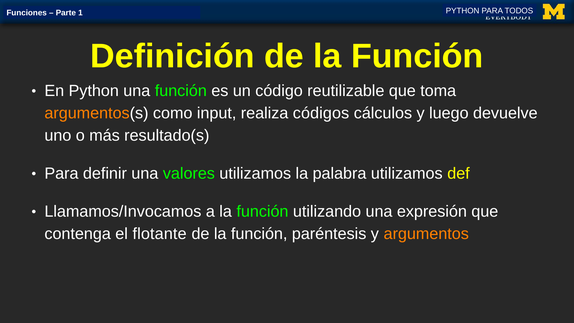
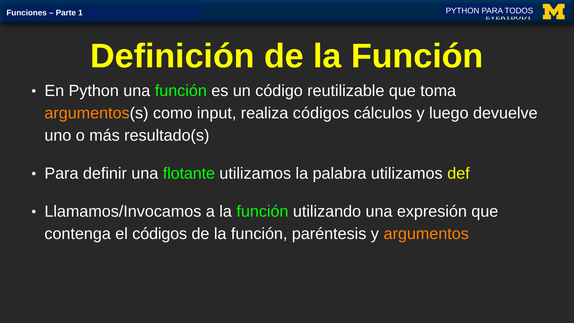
valores: valores -> flotante
el flotante: flotante -> códigos
